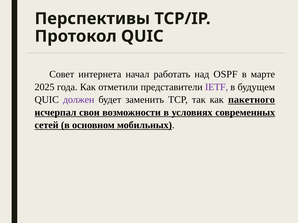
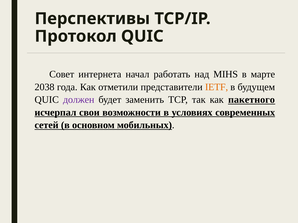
OSPF: OSPF -> MIHS
2025: 2025 -> 2038
IETF colour: purple -> orange
